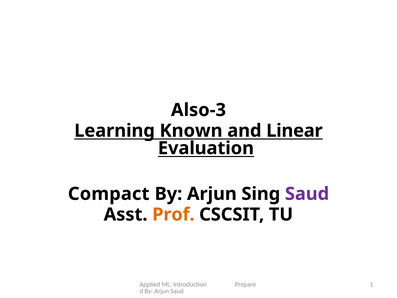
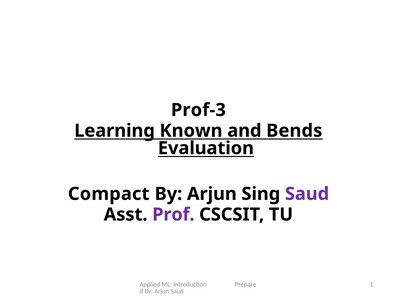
Also-3: Also-3 -> Prof-3
Linear: Linear -> Bends
Prof colour: orange -> purple
